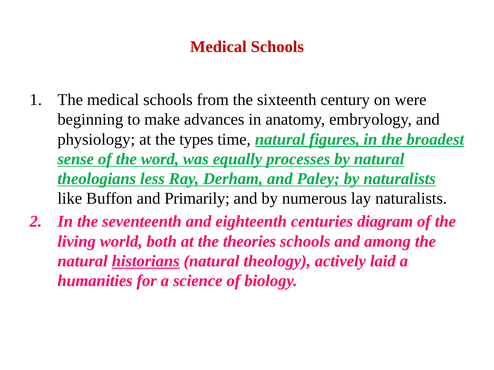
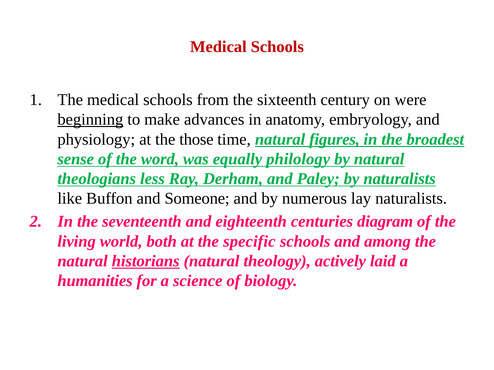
beginning underline: none -> present
types: types -> those
processes: processes -> philology
Primarily: Primarily -> Someone
theories: theories -> specific
